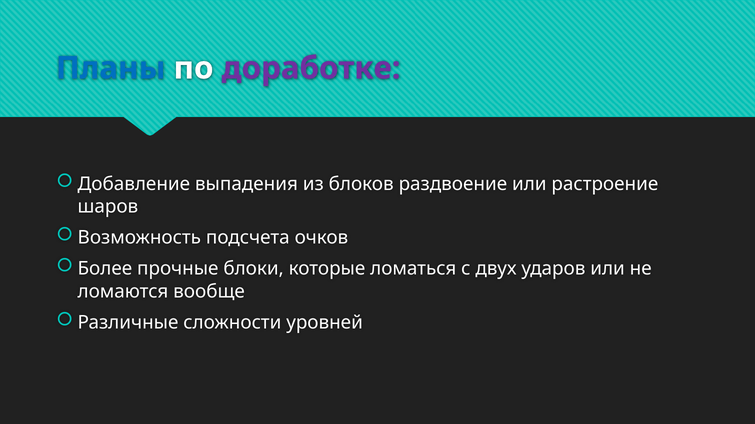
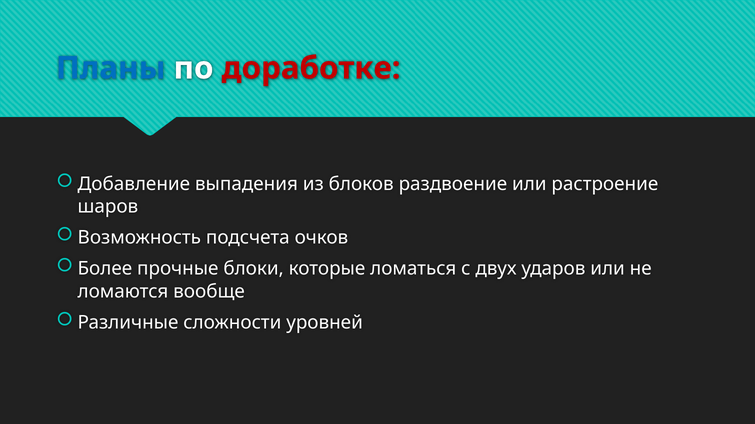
доработке colour: purple -> red
